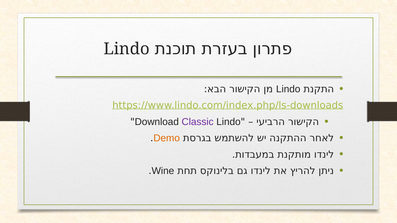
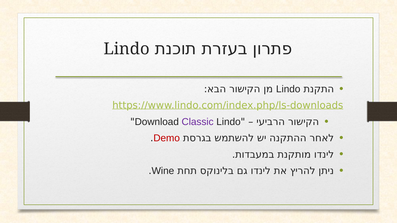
Demo colour: orange -> red
